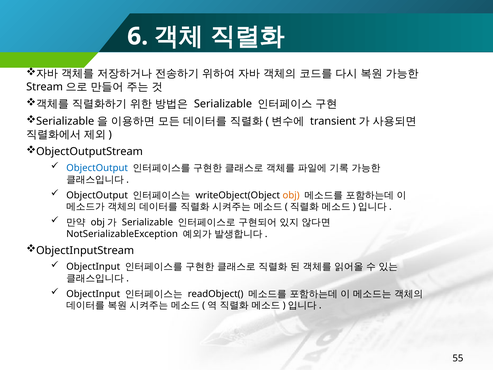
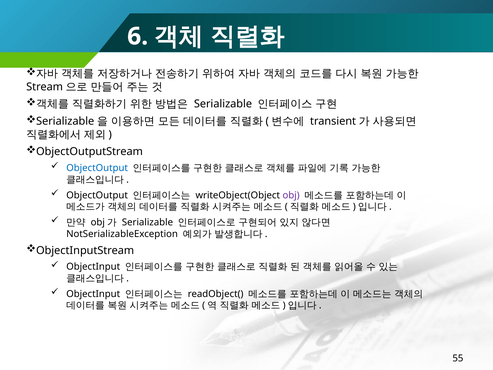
obj colour: orange -> purple
